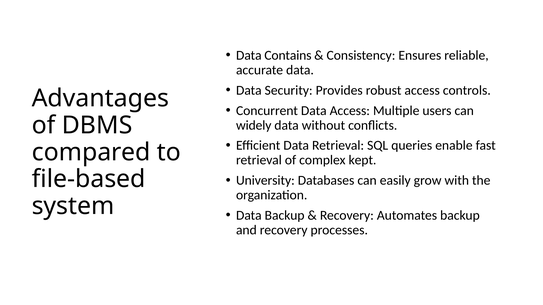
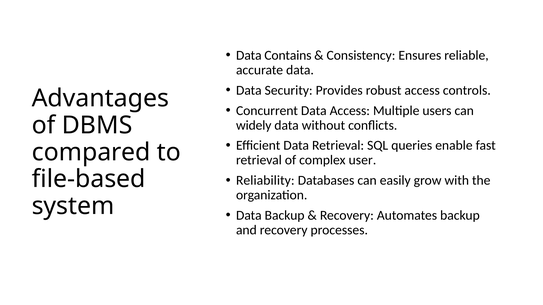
kept: kept -> user
University: University -> Reliability
